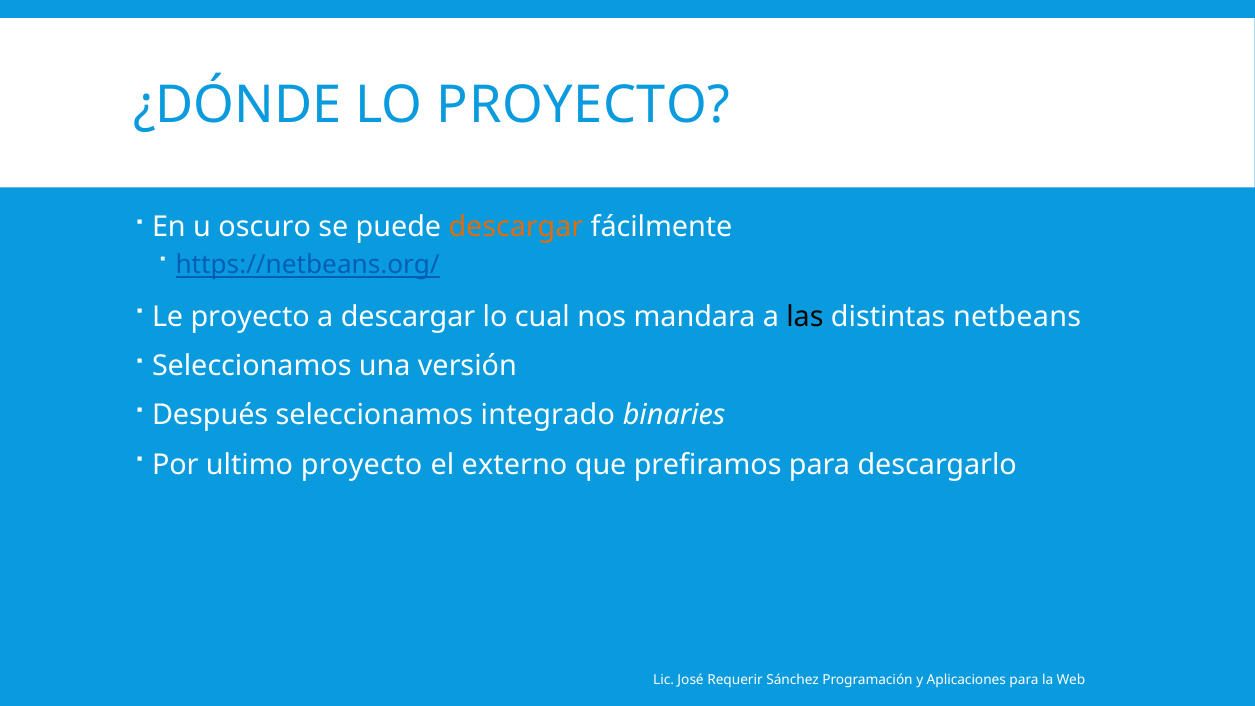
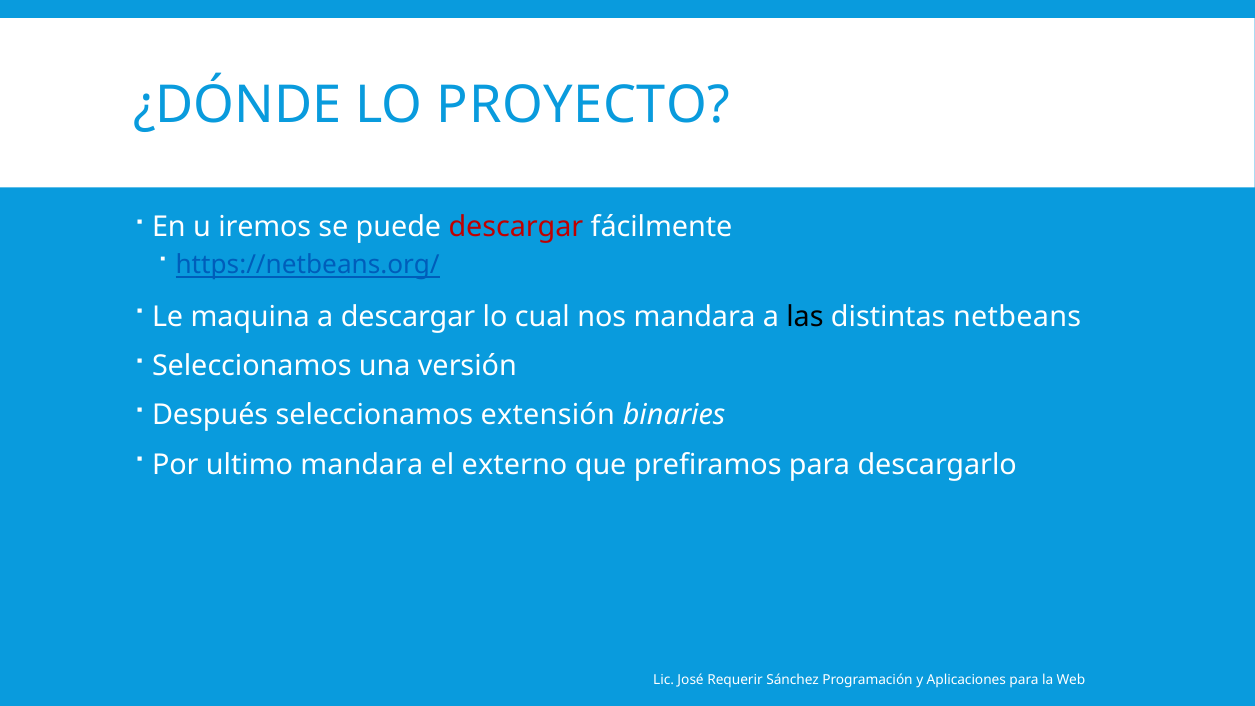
oscuro: oscuro -> iremos
descargar at (516, 227) colour: orange -> red
Le proyecto: proyecto -> maquina
integrado: integrado -> extensión
ultimo proyecto: proyecto -> mandara
